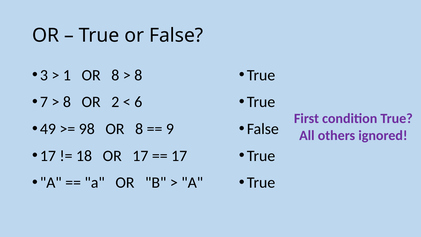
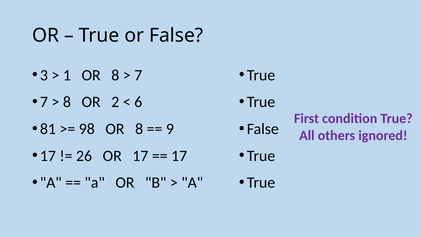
8 at (138, 75): 8 -> 7
49: 49 -> 81
18: 18 -> 26
